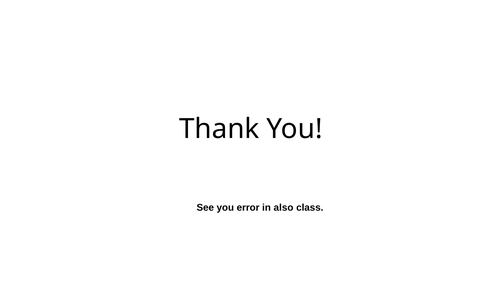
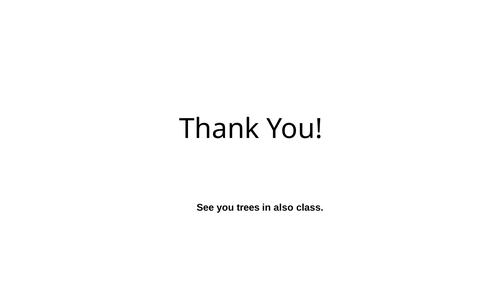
error: error -> trees
